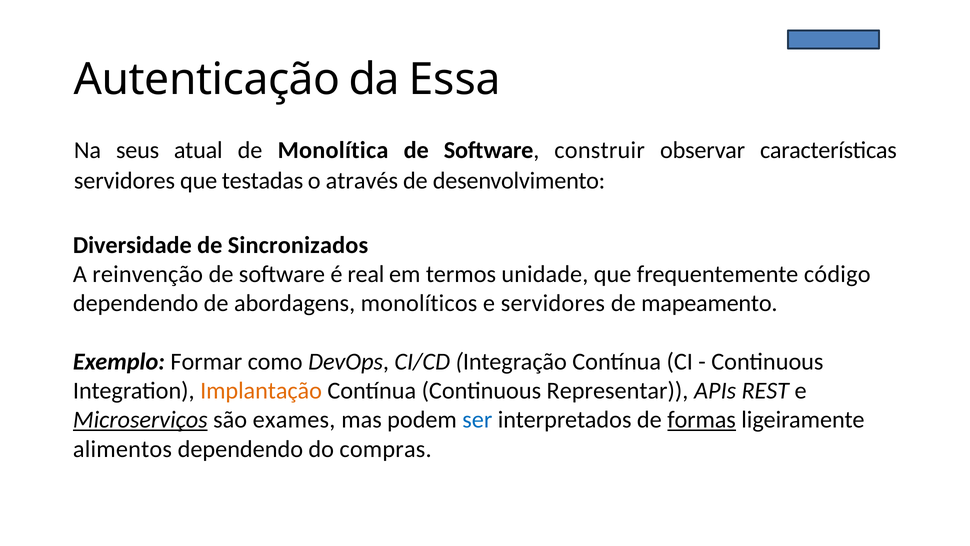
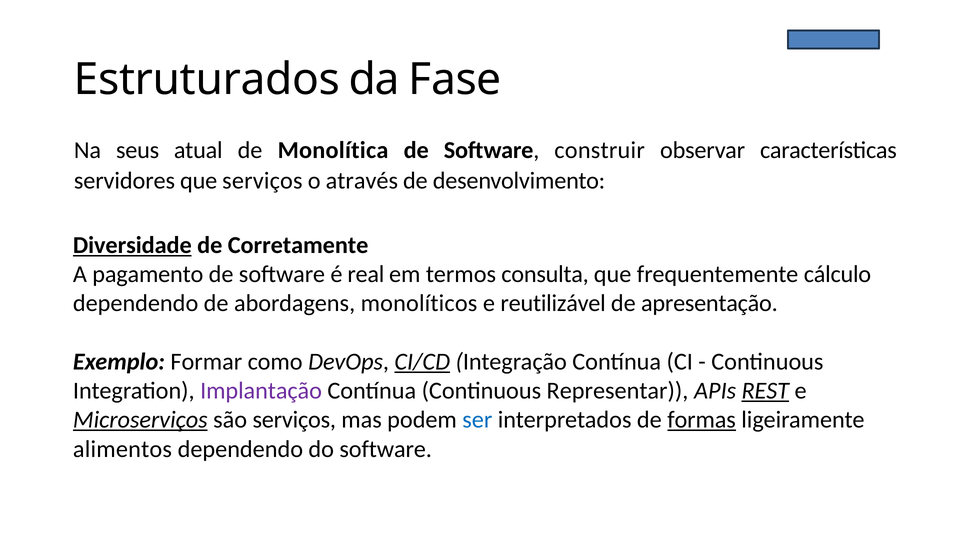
Autenticação: Autenticação -> Estruturados
Essa: Essa -> Fase
que testadas: testadas -> serviços
Diversidade underline: none -> present
Sincronizados: Sincronizados -> Corretamente
reinvenção: reinvenção -> pagamento
unidade: unidade -> consulta
código: código -> cálculo
e servidores: servidores -> reutilizável
mapeamento: mapeamento -> apresentação
CI/CD underline: none -> present
Implantação colour: orange -> purple
REST underline: none -> present
são exames: exames -> serviços
do compras: compras -> software
